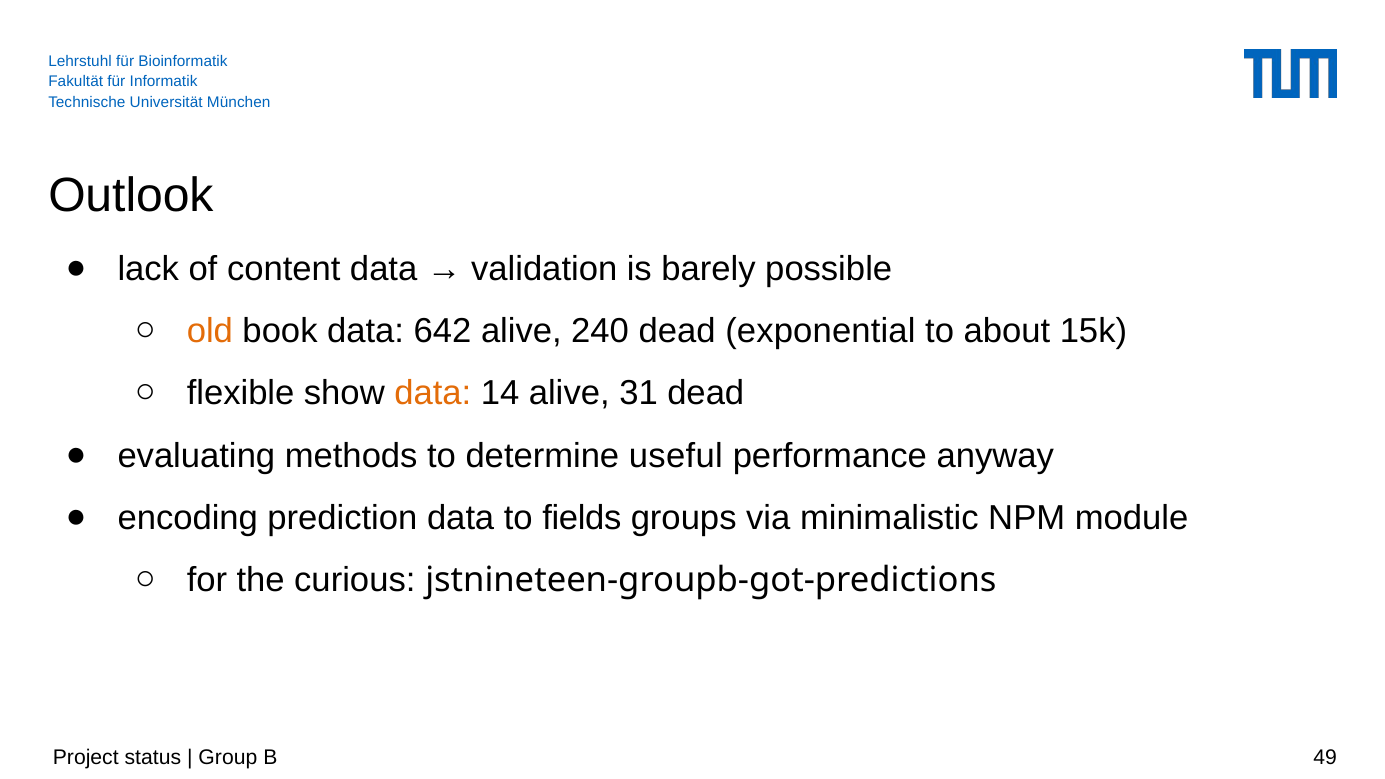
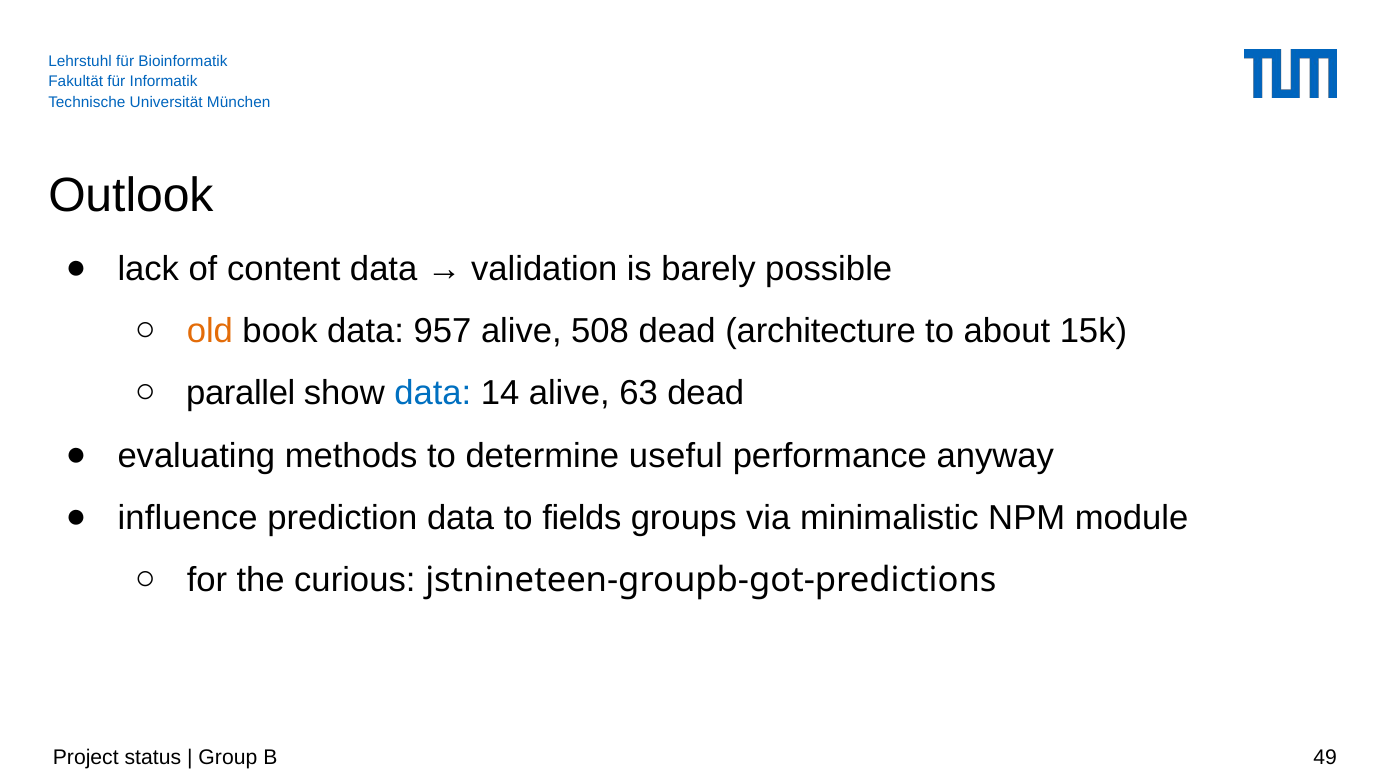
642: 642 -> 957
240: 240 -> 508
exponential: exponential -> architecture
flexible: flexible -> parallel
data at (433, 393) colour: orange -> blue
31: 31 -> 63
encoding: encoding -> influence
